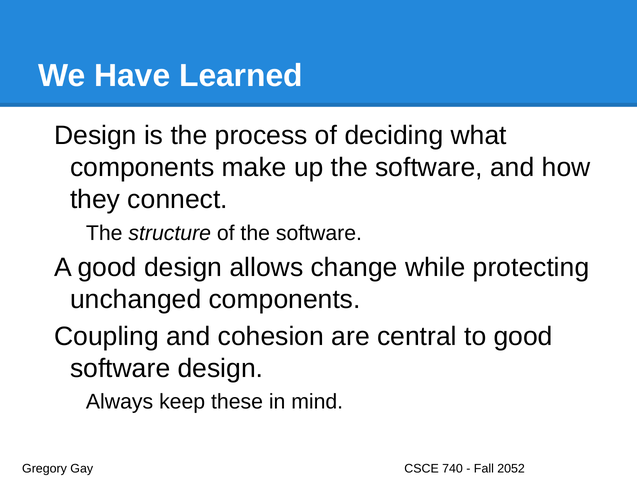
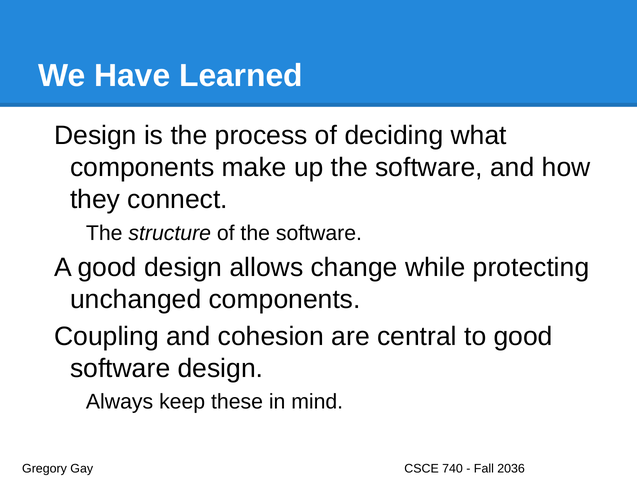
2052: 2052 -> 2036
